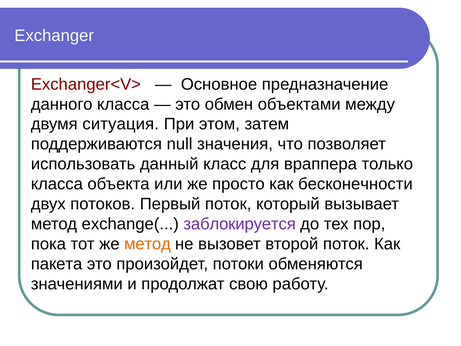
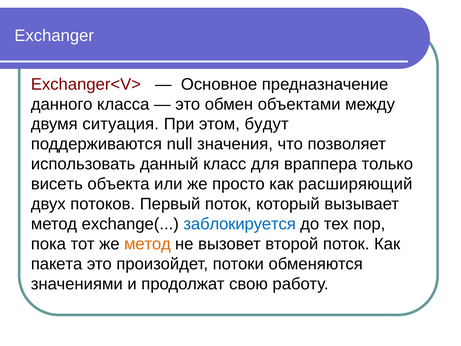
затем: затем -> будут
класса at (57, 184): класса -> висеть
бесконечности: бесконечности -> расширяющий
заблокируется colour: purple -> blue
